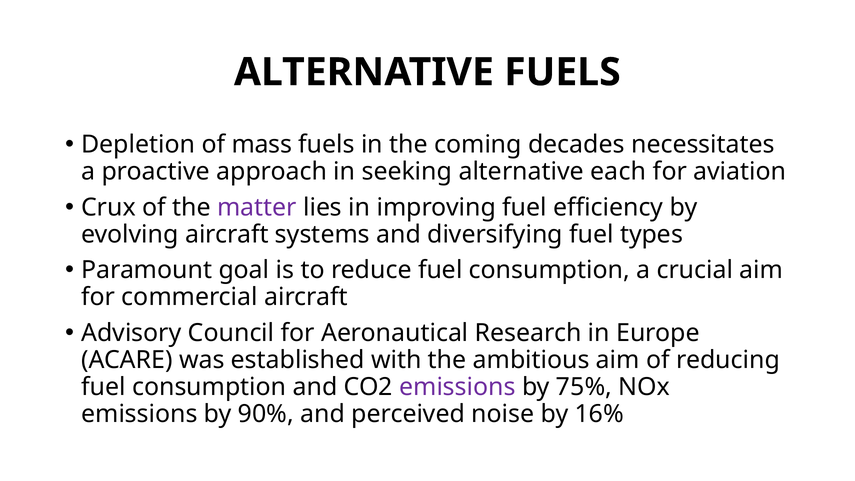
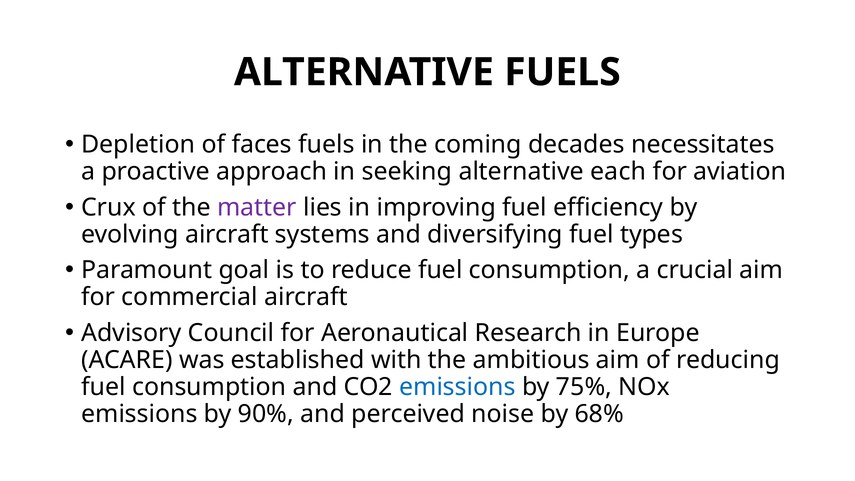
mass: mass -> faces
emissions at (457, 387) colour: purple -> blue
16%: 16% -> 68%
